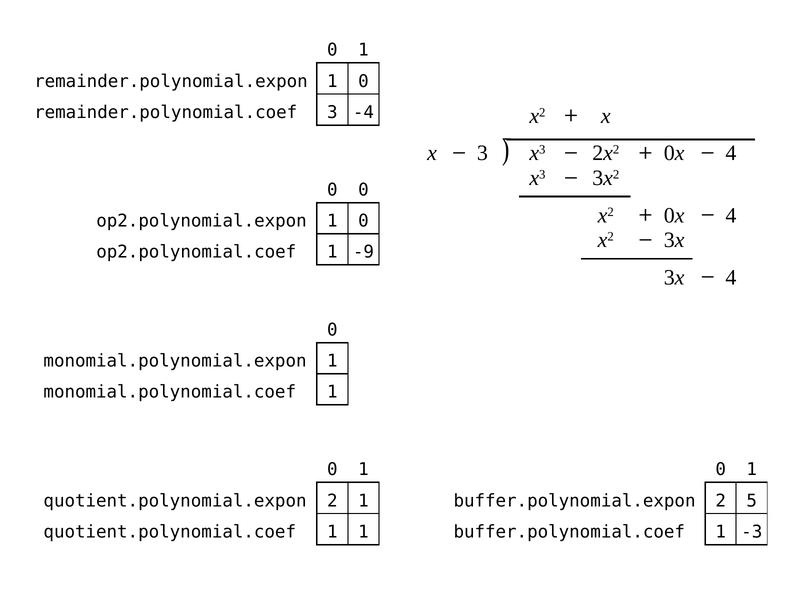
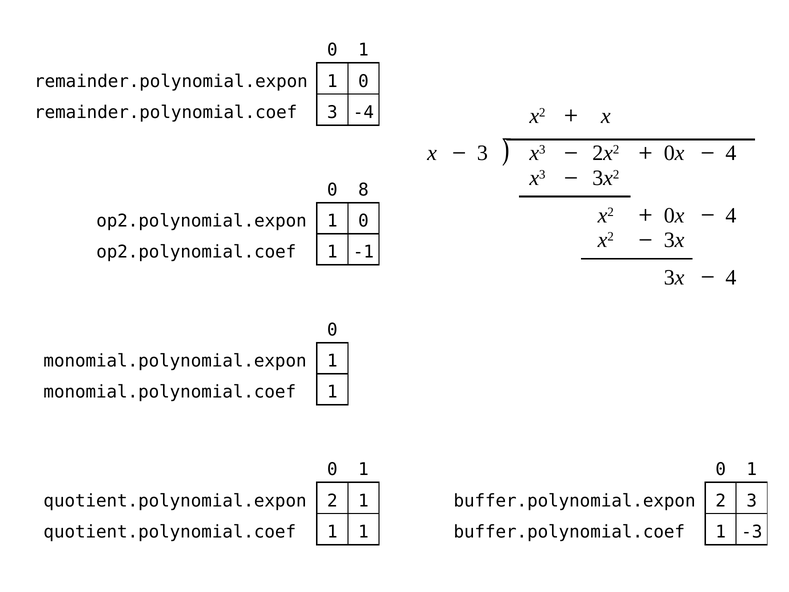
0 0: 0 -> 8
-9: -9 -> -1
2 5: 5 -> 3
